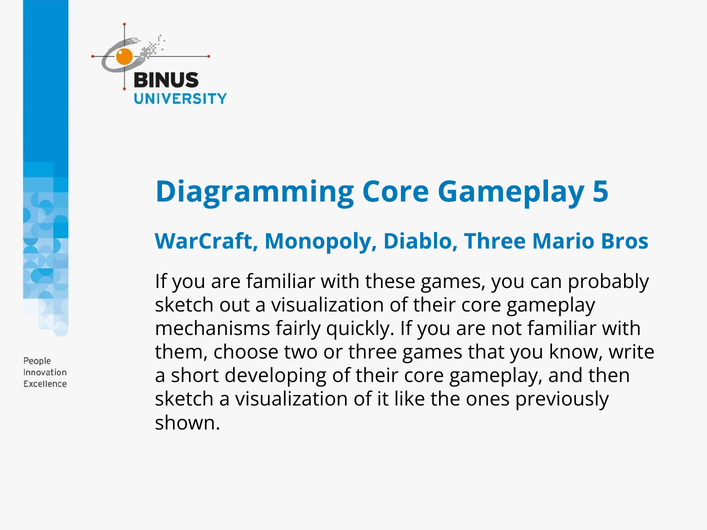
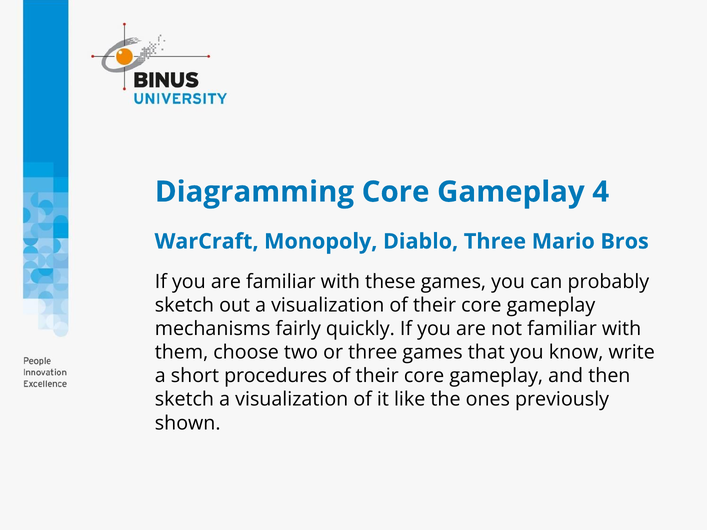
5: 5 -> 4
developing: developing -> procedures
